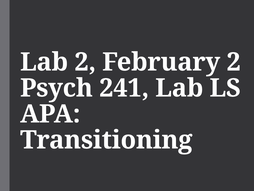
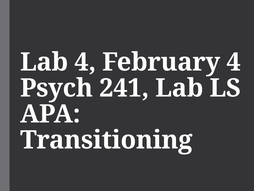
Lab 2: 2 -> 4
February 2: 2 -> 4
